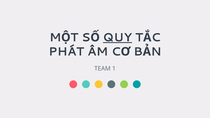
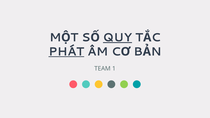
PHÁT underline: none -> present
